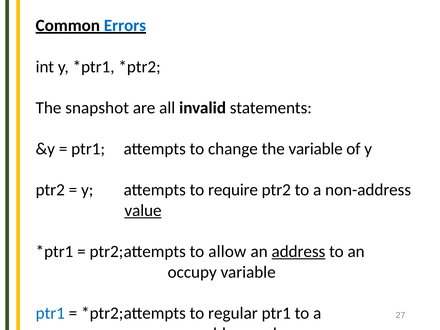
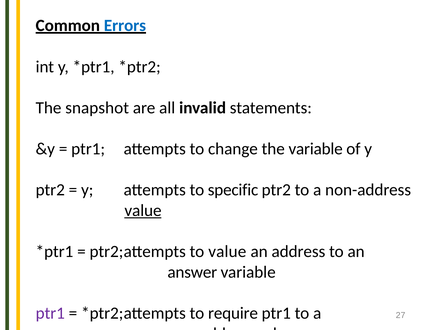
require: require -> specific
to allow: allow -> value
address underline: present -> none
occupy: occupy -> answer
ptr1 at (50, 313) colour: blue -> purple
regular: regular -> require
